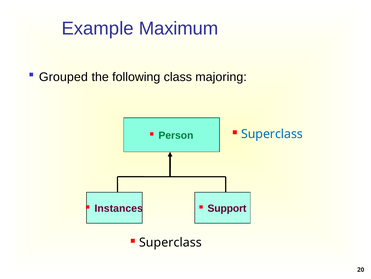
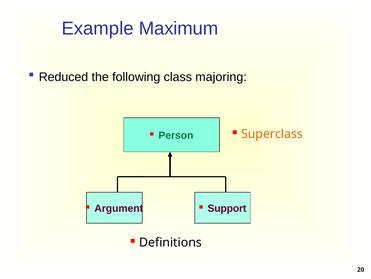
Grouped: Grouped -> Reduced
Superclass at (272, 134) colour: blue -> orange
Instances: Instances -> Argument
Superclass at (170, 242): Superclass -> Definitions
